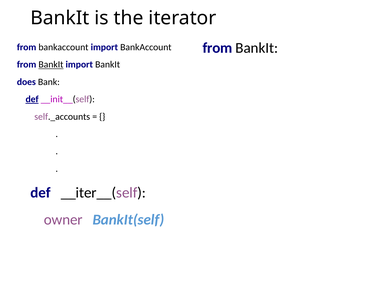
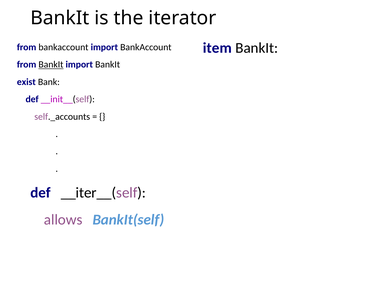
from at (217, 48): from -> item
does: does -> exist
def at (32, 99) underline: present -> none
owner: owner -> allows
